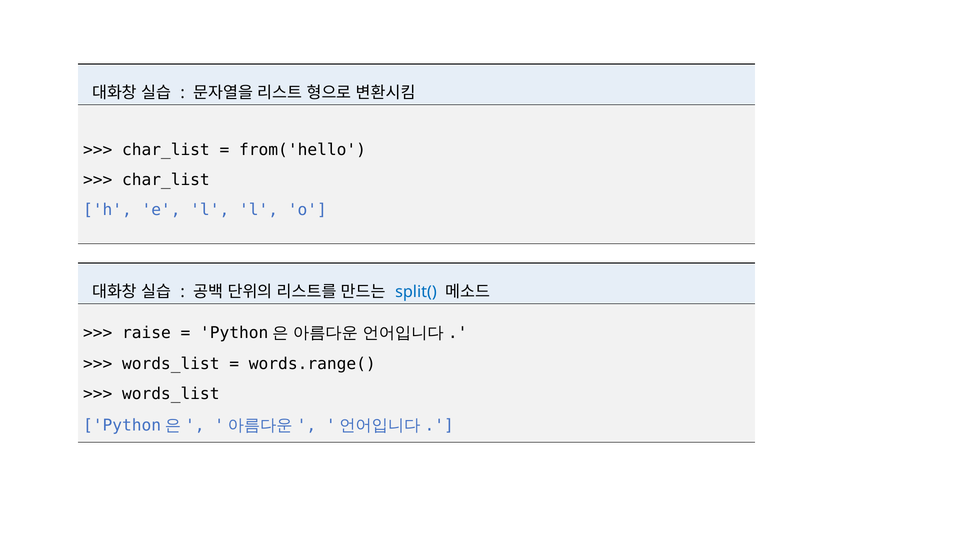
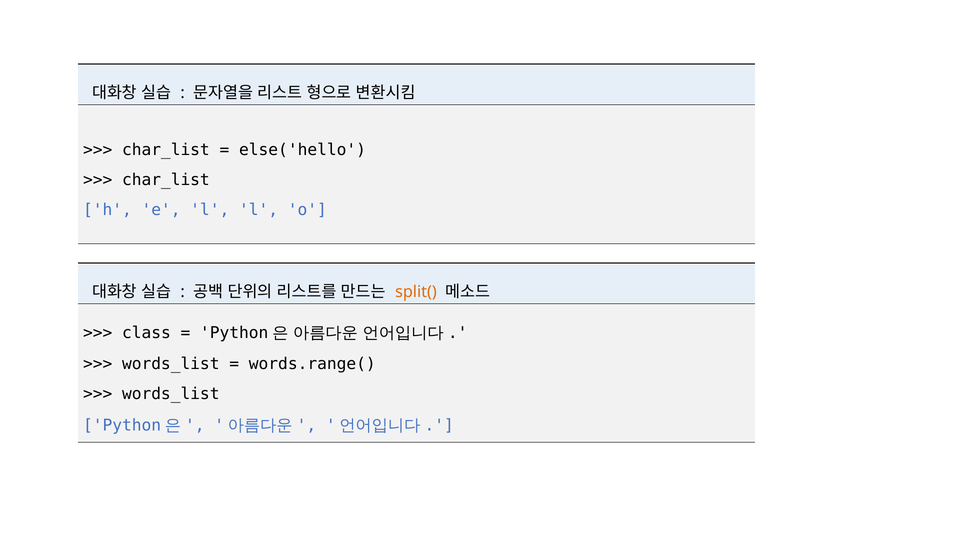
from('hello: from('hello -> else('hello
split( colour: blue -> orange
raise: raise -> class
